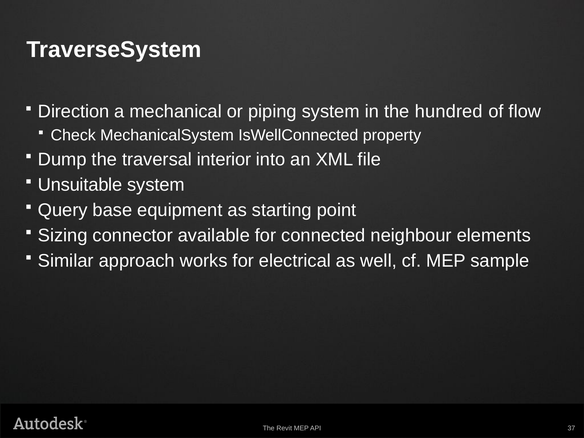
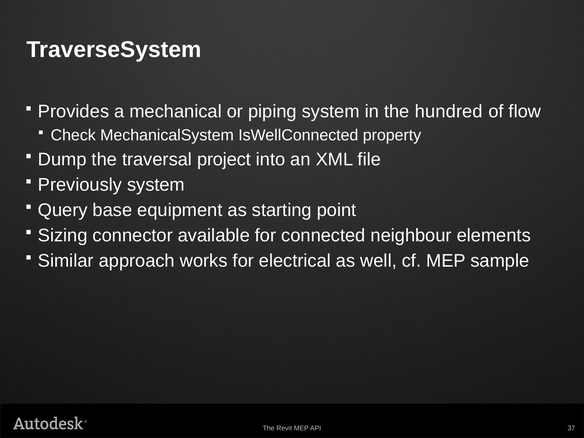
Direction: Direction -> Provides
interior: interior -> project
Unsuitable: Unsuitable -> Previously
